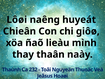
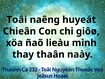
Lôøi at (17, 20): Lôøi -> Toâi
